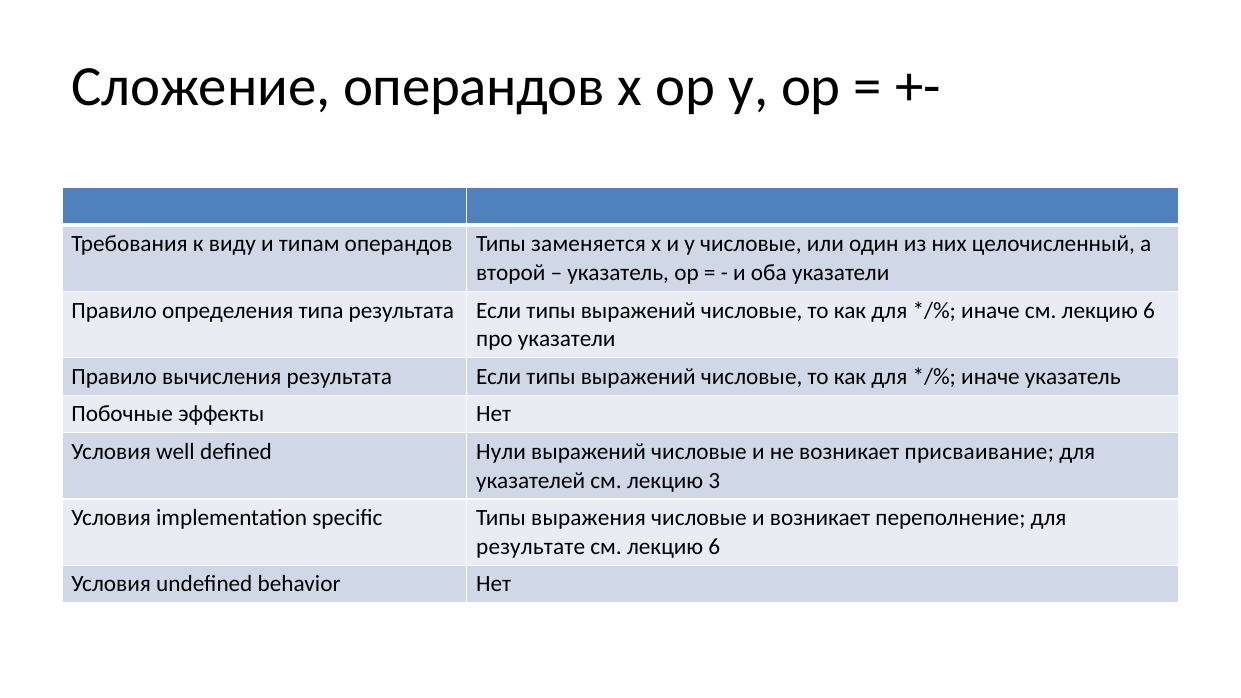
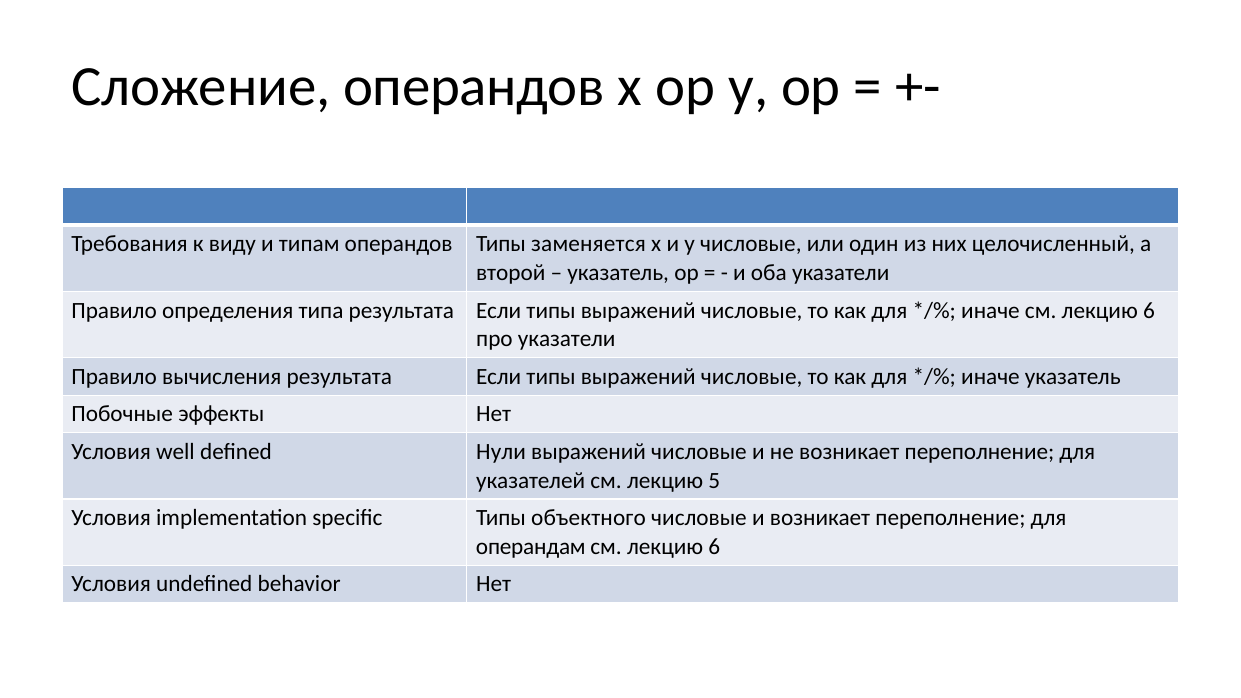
не возникает присваивание: присваивание -> переполнение
3: 3 -> 5
выражения: выражения -> объектного
результате: результате -> операндам
